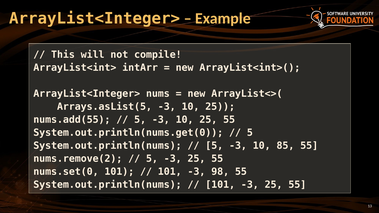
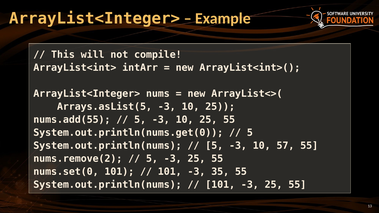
85: 85 -> 57
98: 98 -> 35
